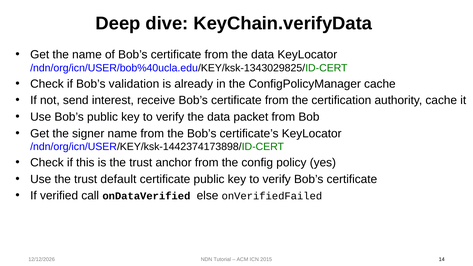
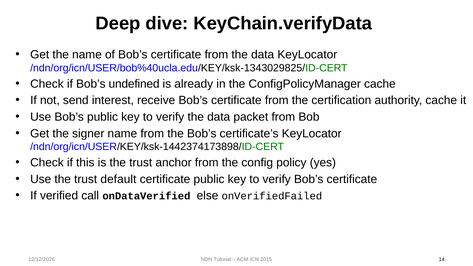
validation: validation -> undefined
